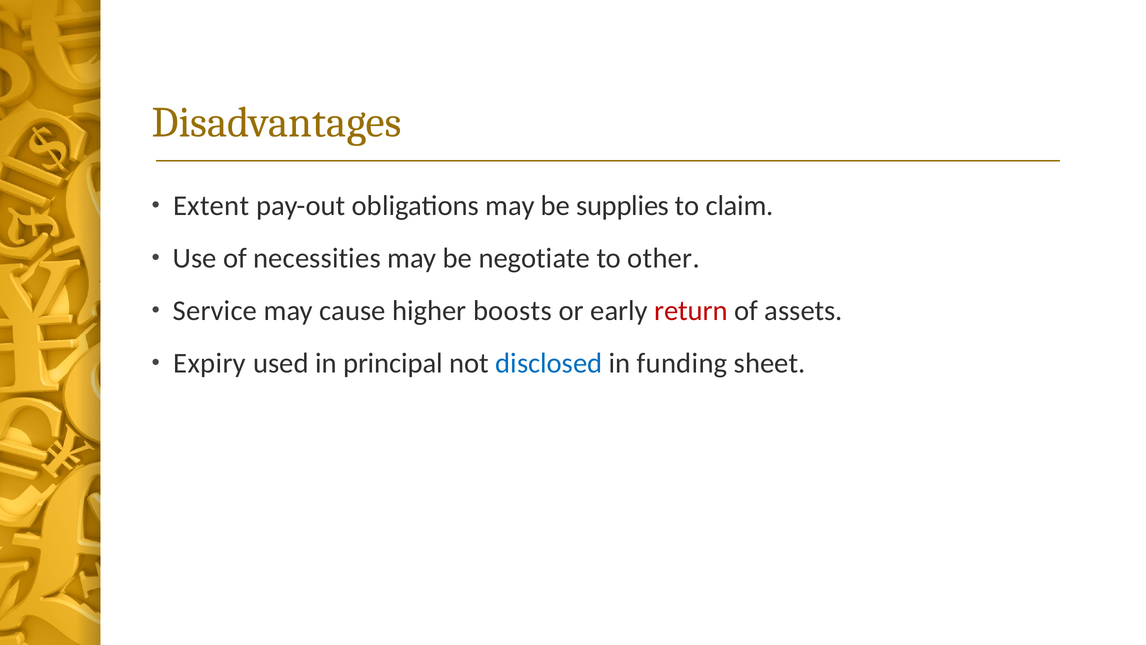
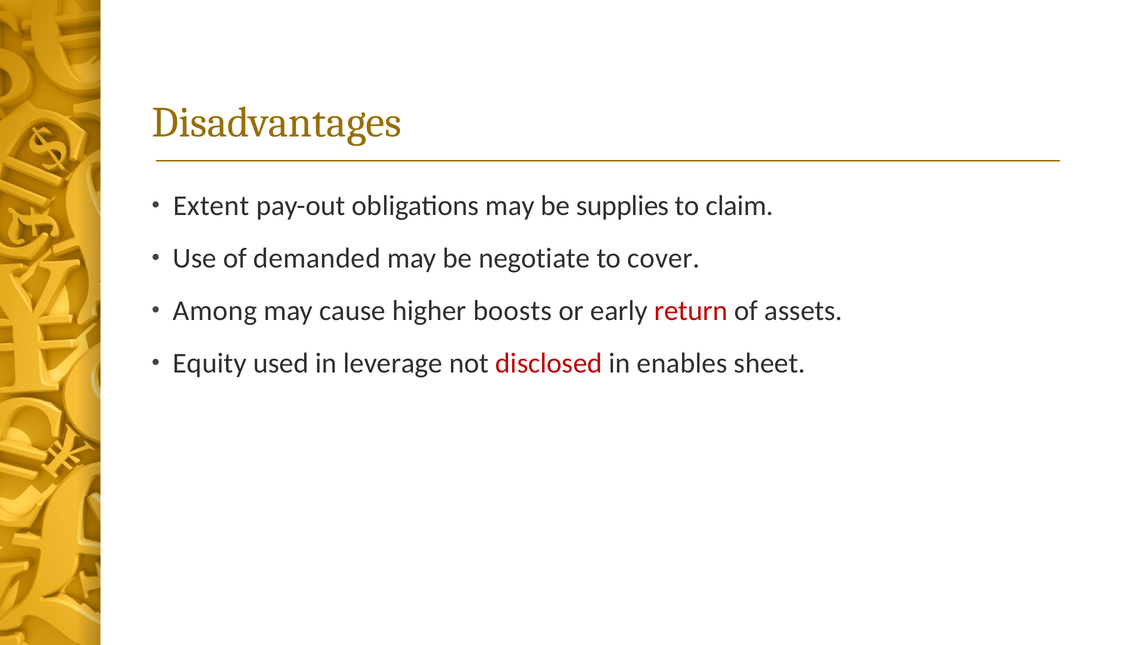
necessities: necessities -> demanded
other: other -> cover
Service: Service -> Among
Expiry: Expiry -> Equity
principal: principal -> leverage
disclosed colour: blue -> red
funding: funding -> enables
